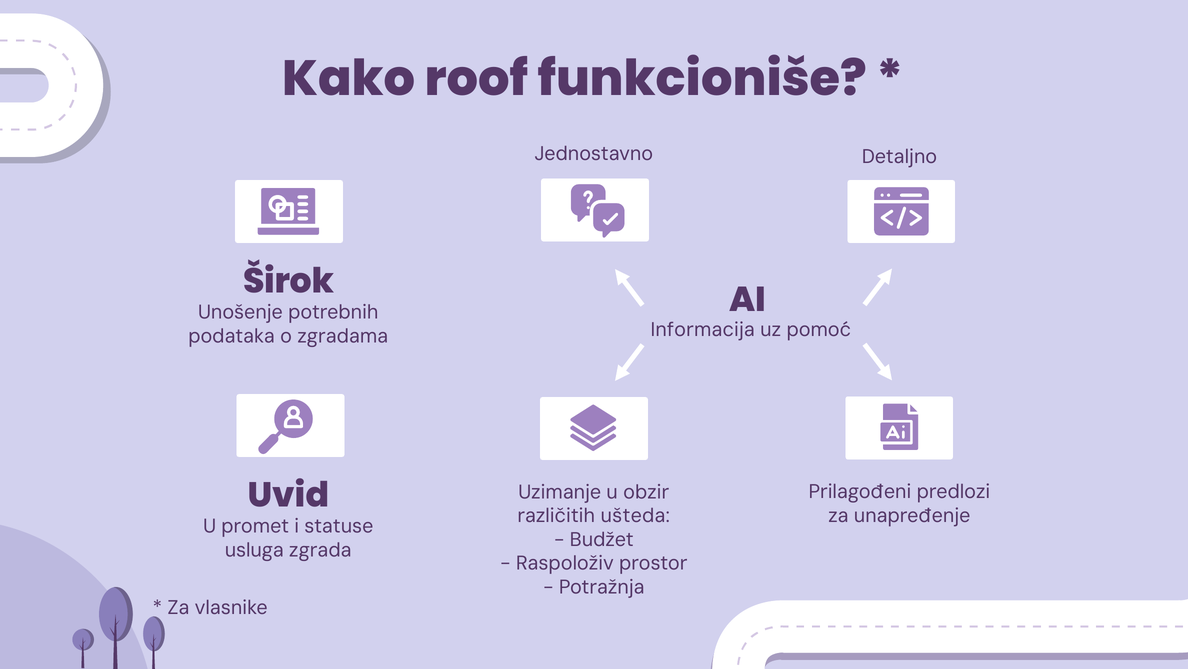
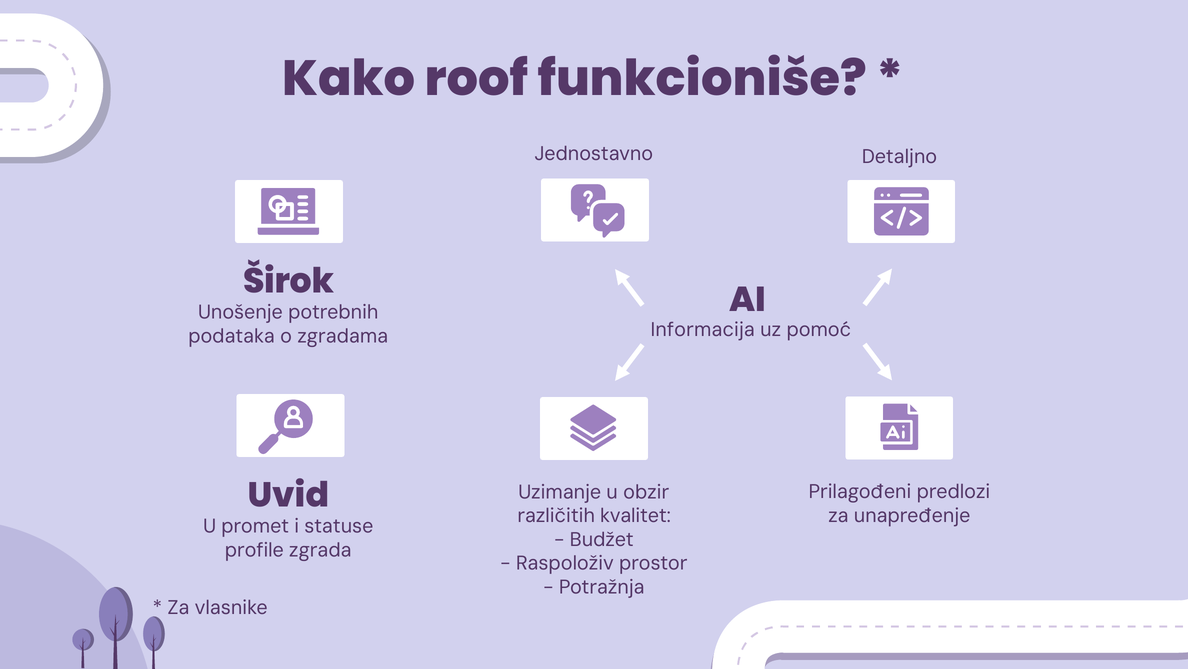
ušteda: ušteda -> kvalitet
usluga: usluga -> profile
